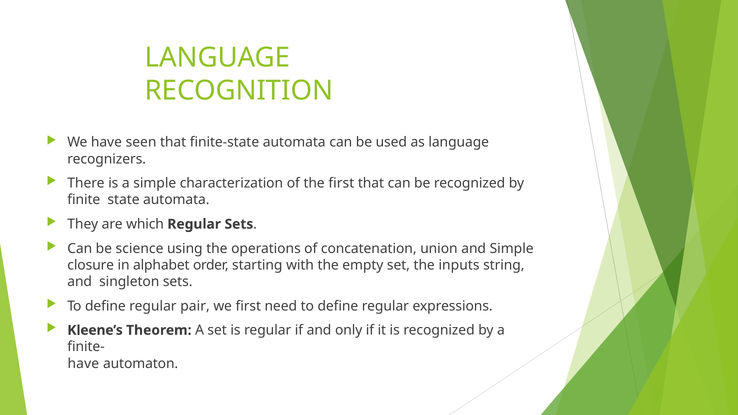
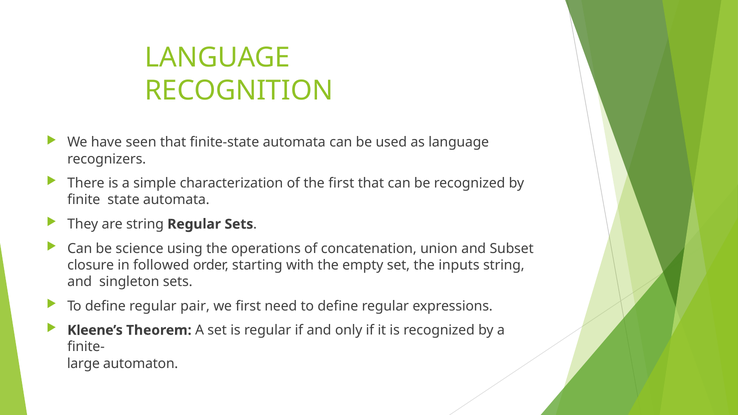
are which: which -> string
and Simple: Simple -> Subset
alphabet: alphabet -> followed
have at (83, 364): have -> large
